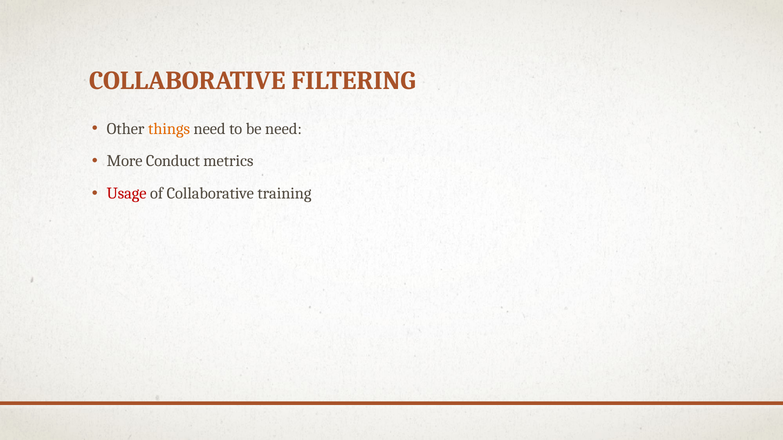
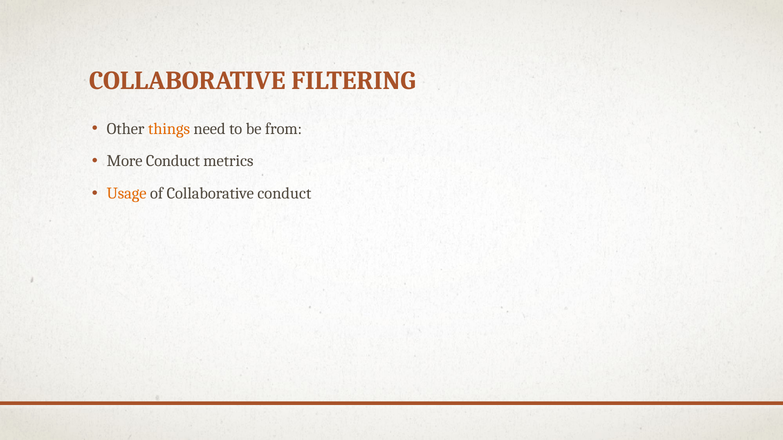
be need: need -> from
Usage colour: red -> orange
Collaborative training: training -> conduct
